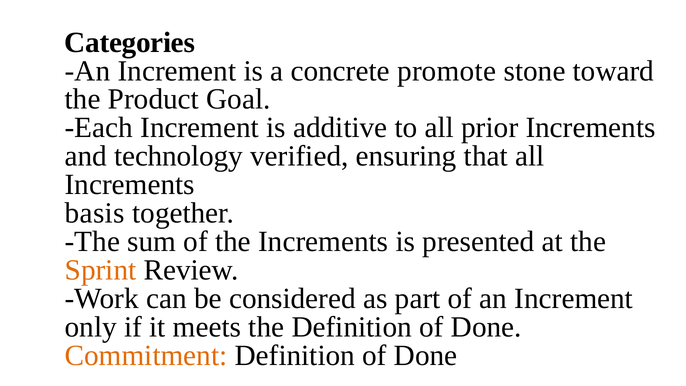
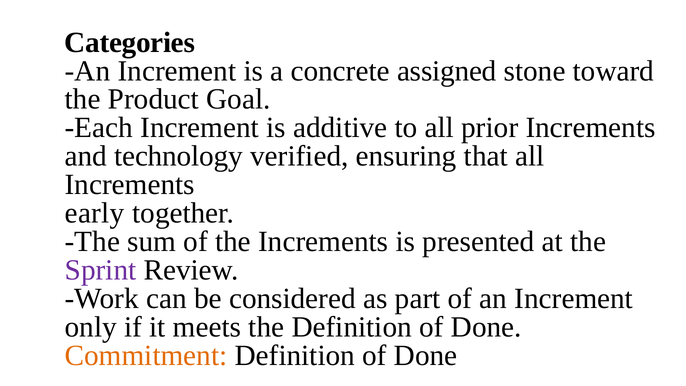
promote: promote -> assigned
basis: basis -> early
Sprint colour: orange -> purple
